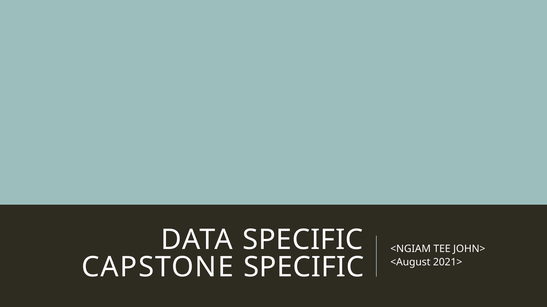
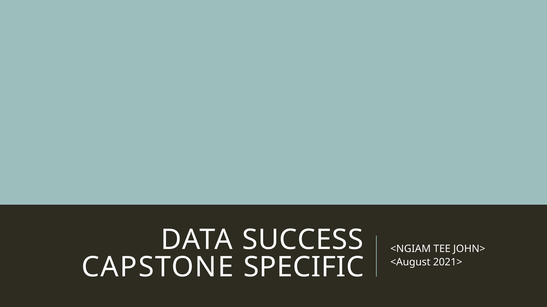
DATA SPECIFIC: SPECIFIC -> SUCCESS
